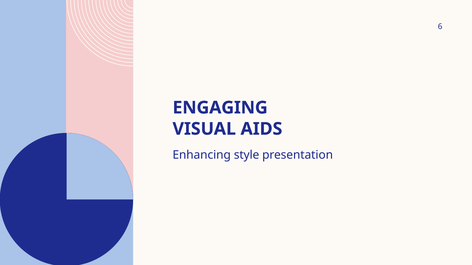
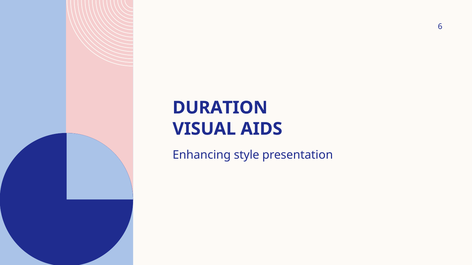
ENGAGING: ENGAGING -> DURATION
